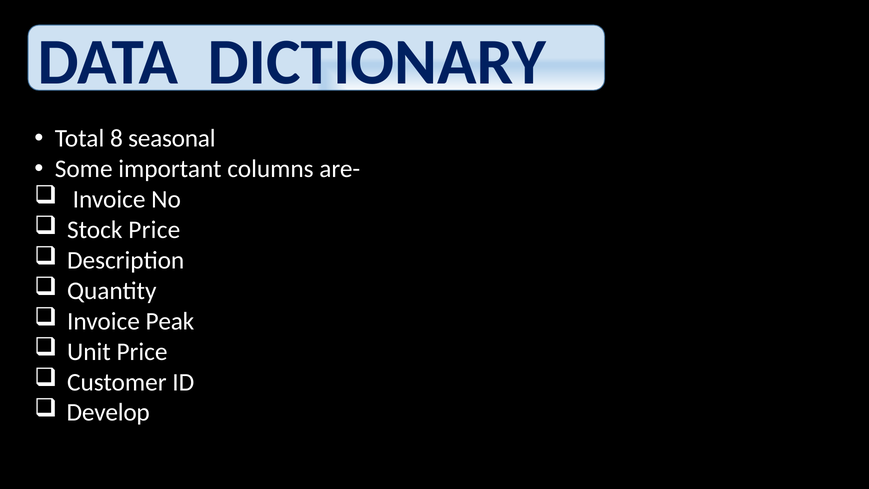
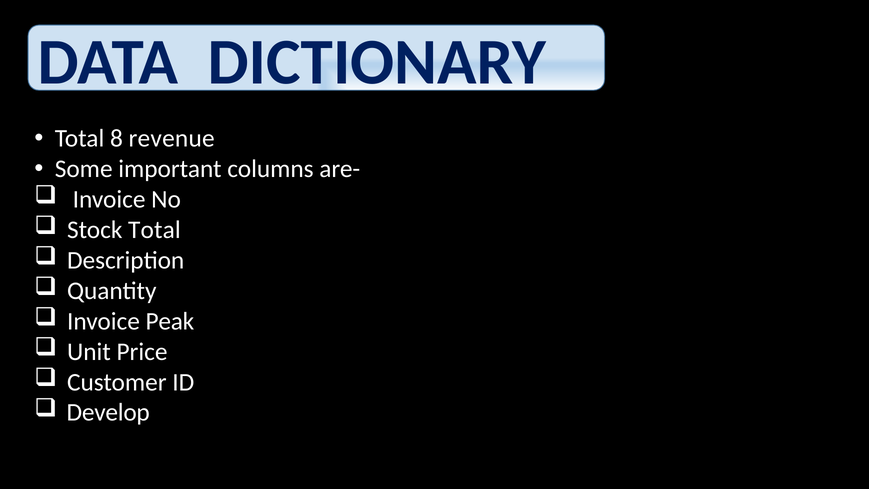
seasonal: seasonal -> revenue
Stock Price: Price -> Total
